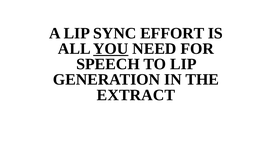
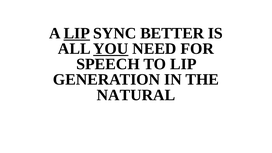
LIP at (77, 33) underline: none -> present
EFFORT: EFFORT -> BETTER
EXTRACT: EXTRACT -> NATURAL
